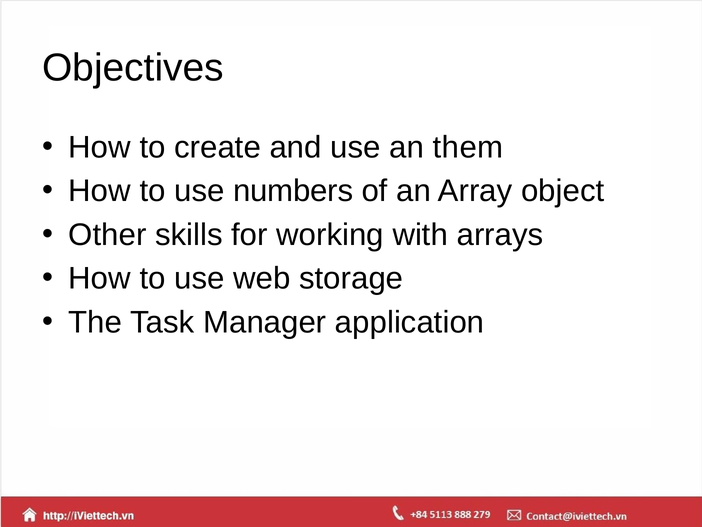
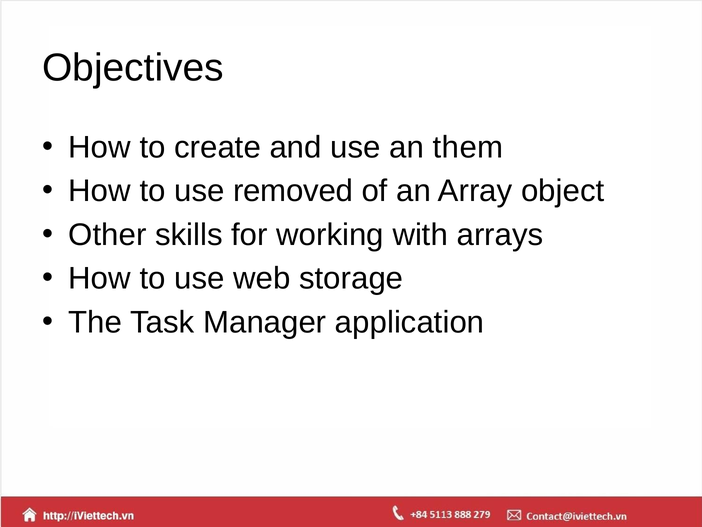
numbers: numbers -> removed
